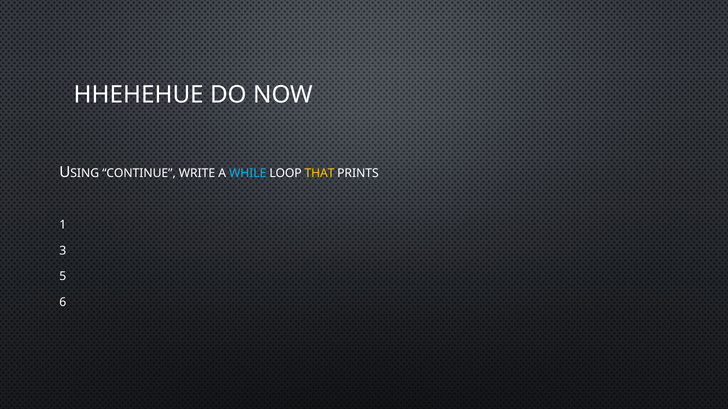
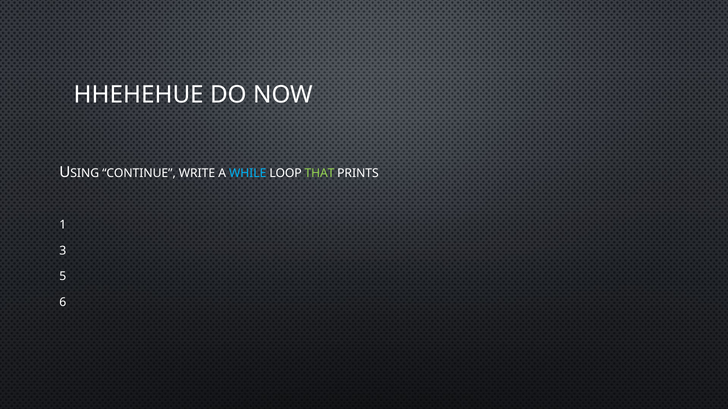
THAT colour: yellow -> light green
